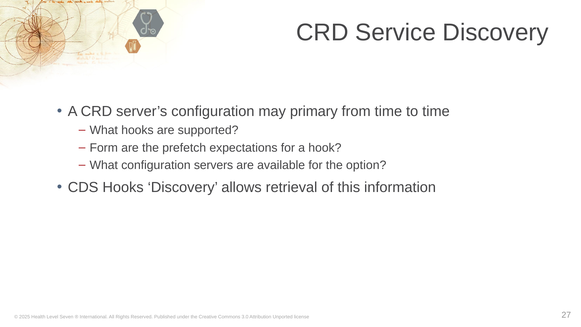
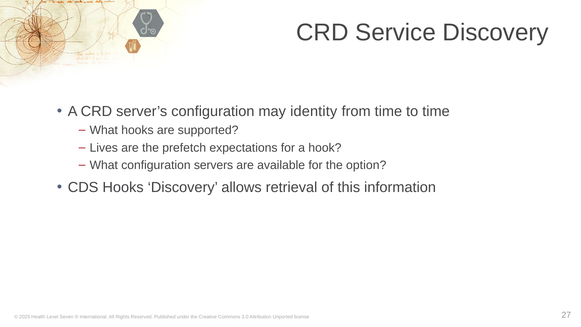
primary: primary -> identity
Form: Form -> Lives
